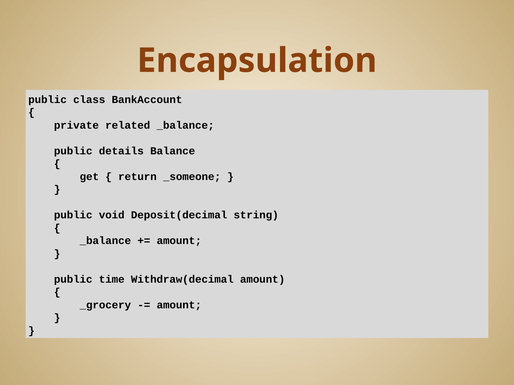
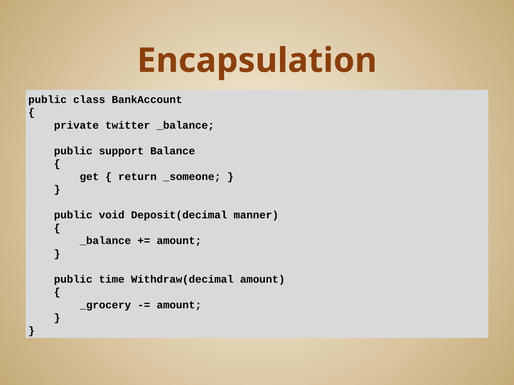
related: related -> twitter
details: details -> support
string: string -> manner
